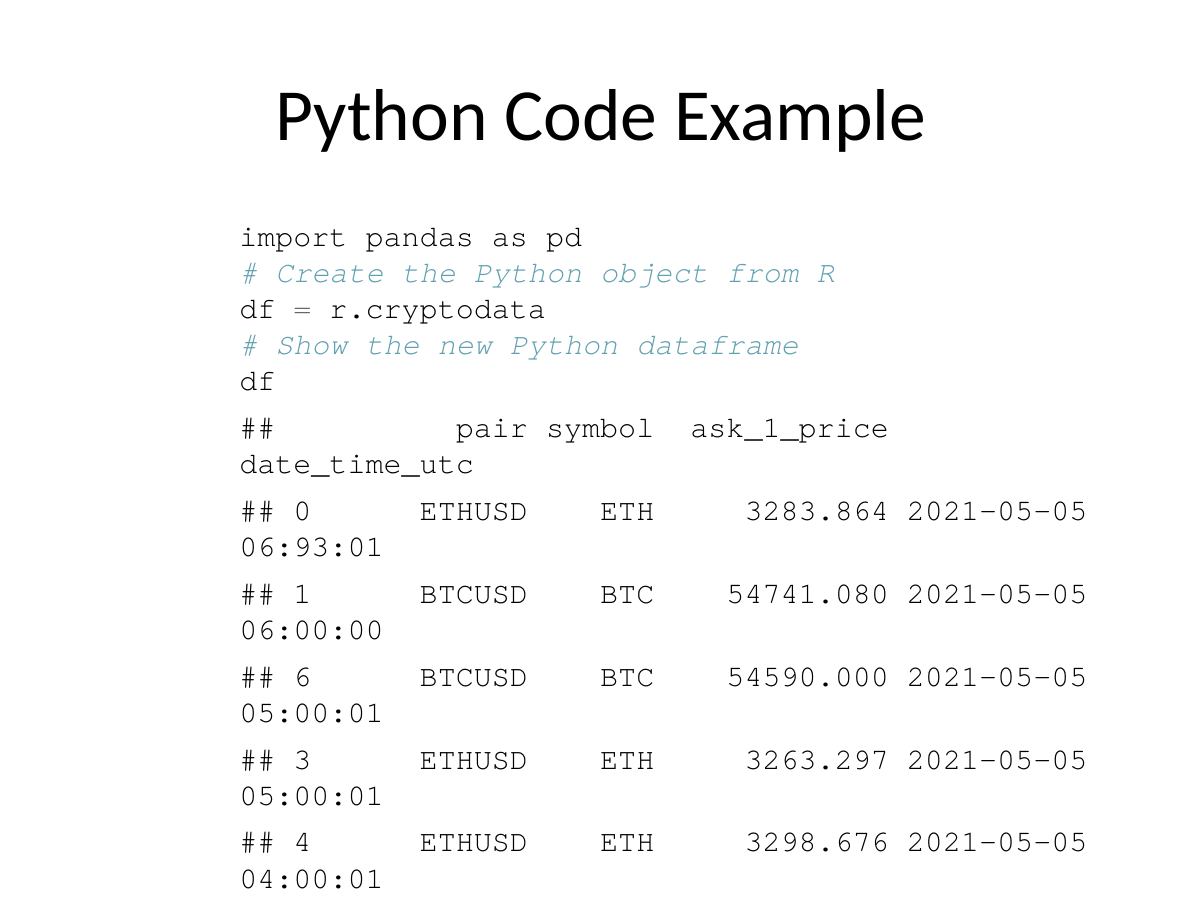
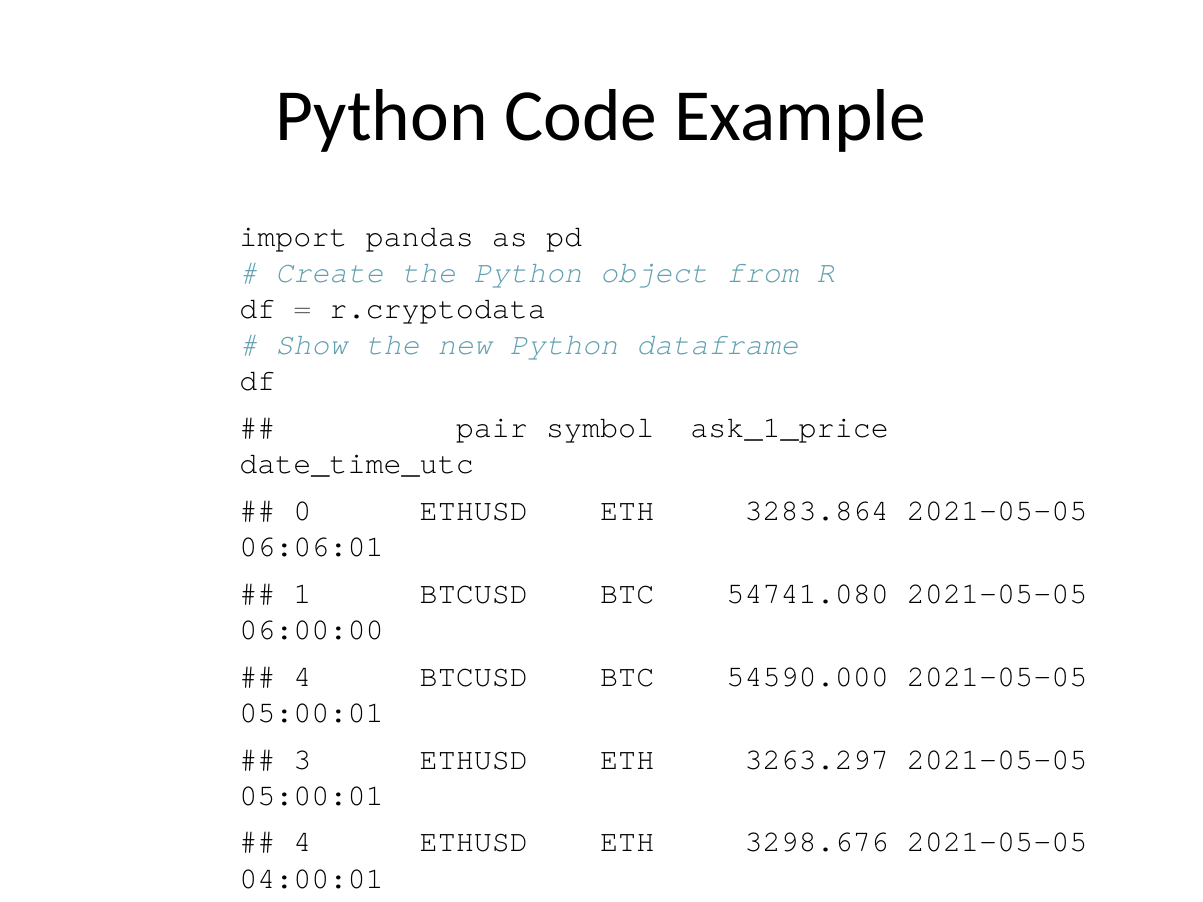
06:93:01: 06:93:01 -> 06:06:01
6 at (302, 676): 6 -> 4
